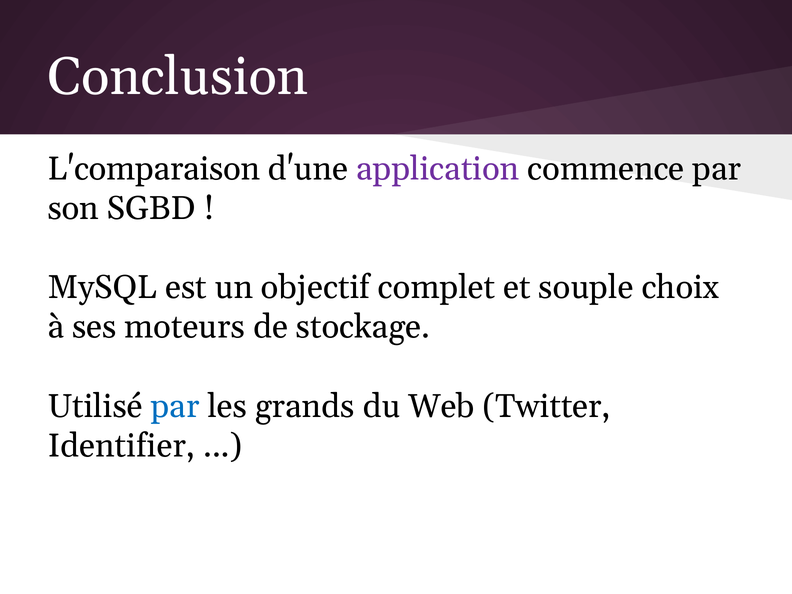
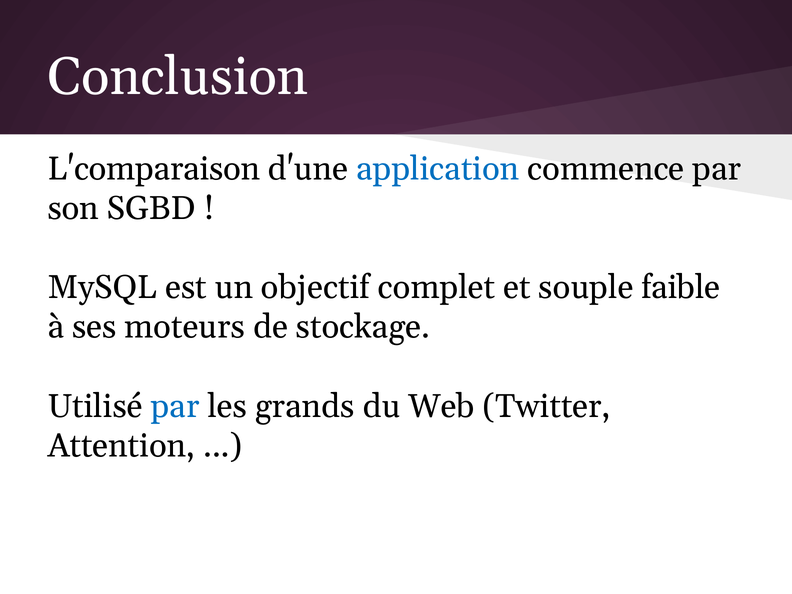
application colour: purple -> blue
choix: choix -> faible
Identifier: Identifier -> Attention
